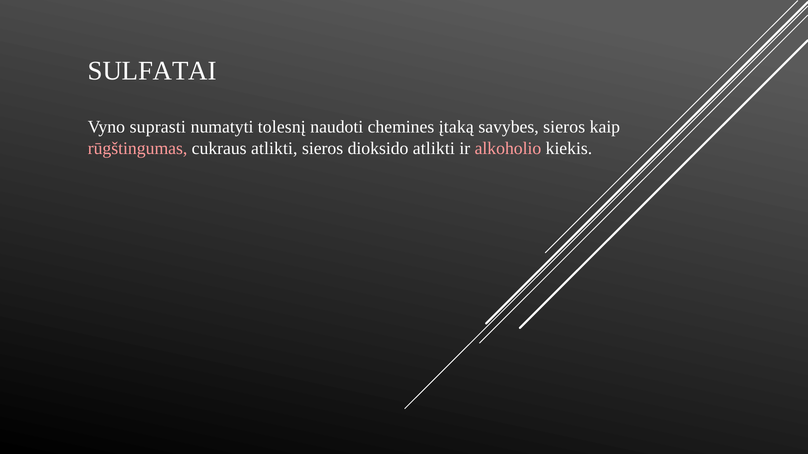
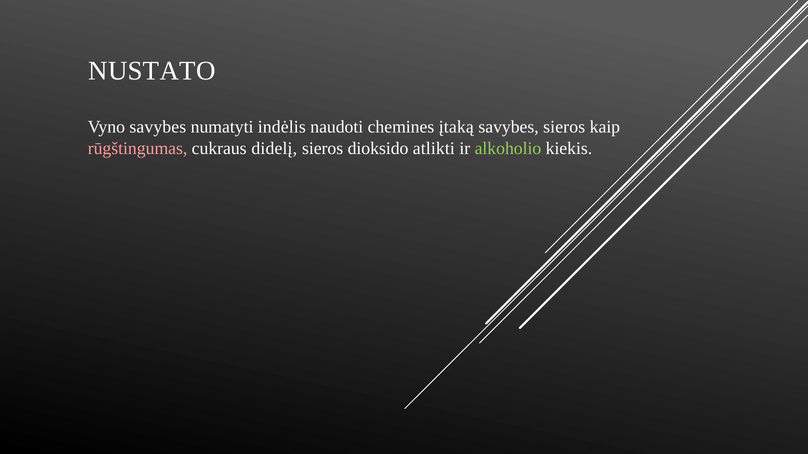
SULFATAI: SULFATAI -> NUSTATO
Vyno suprasti: suprasti -> savybes
tolesnį: tolesnį -> indėlis
cukraus atlikti: atlikti -> didelį
alkoholio colour: pink -> light green
